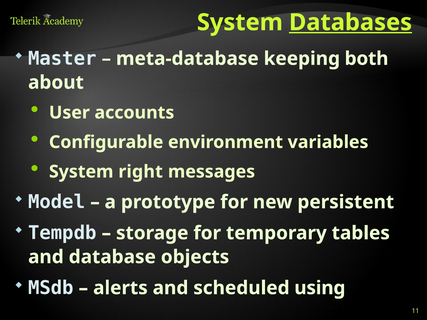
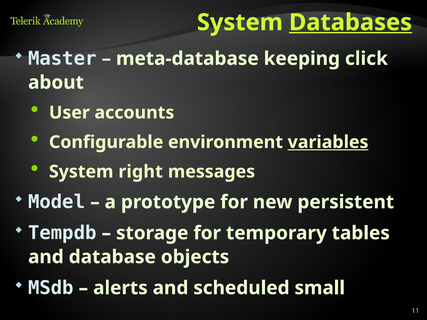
both: both -> click
variables underline: none -> present
using: using -> small
